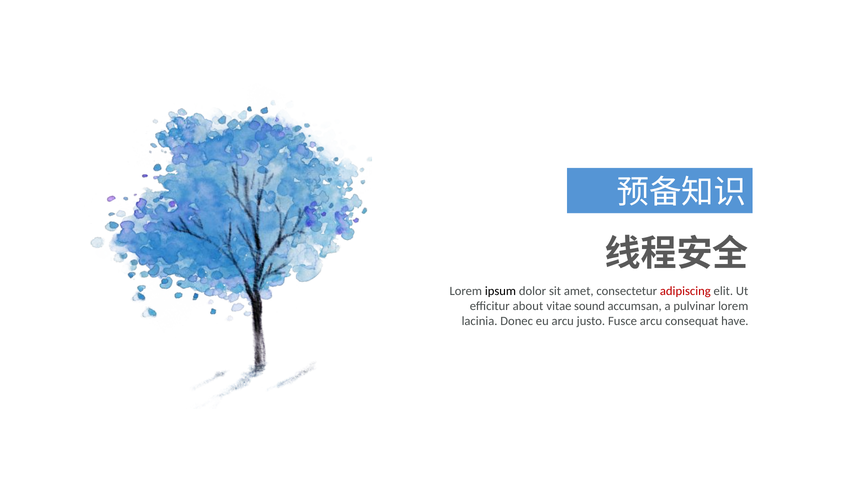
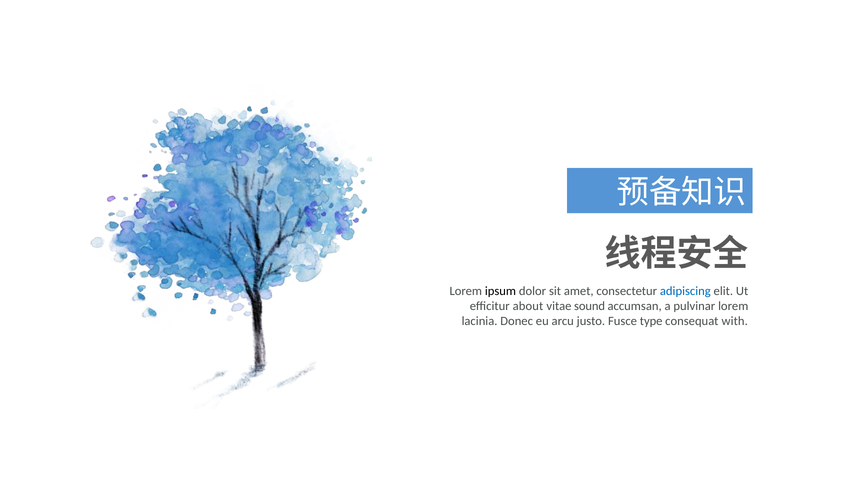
adipiscing colour: red -> blue
Fusce arcu: arcu -> type
have: have -> with
